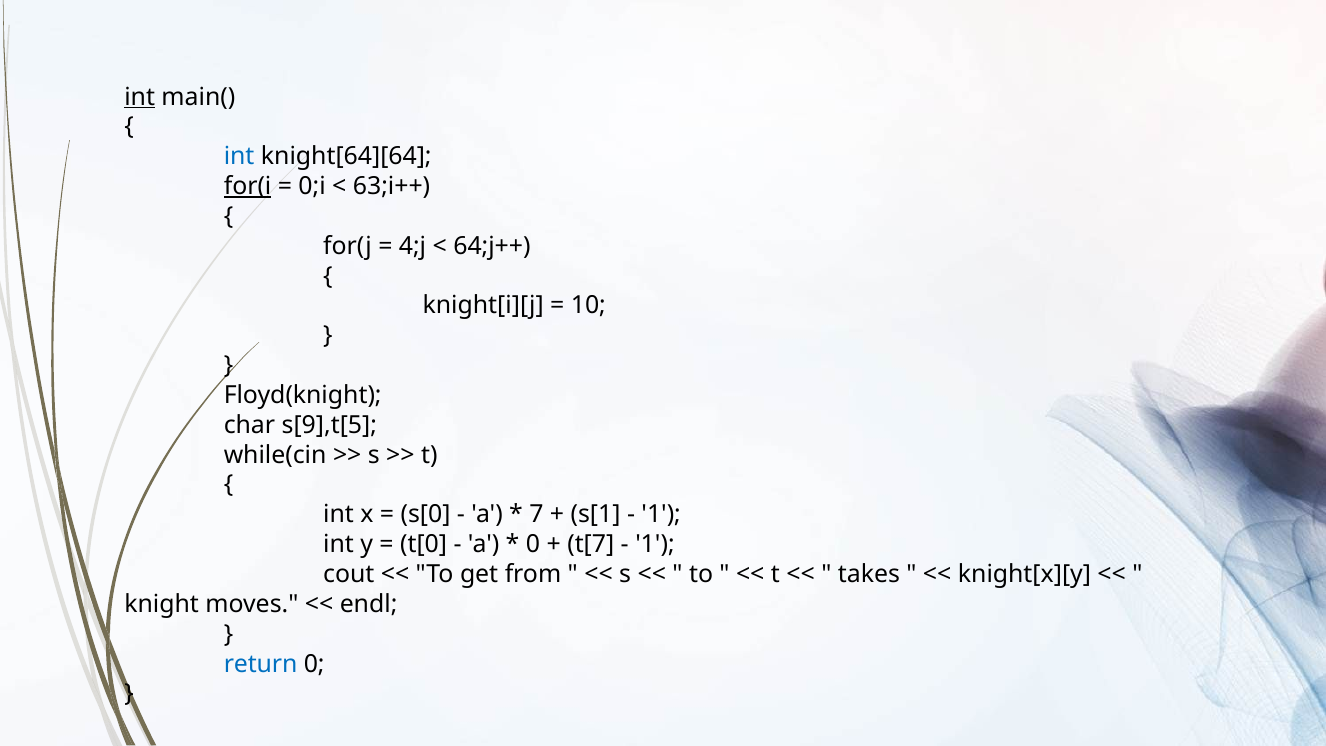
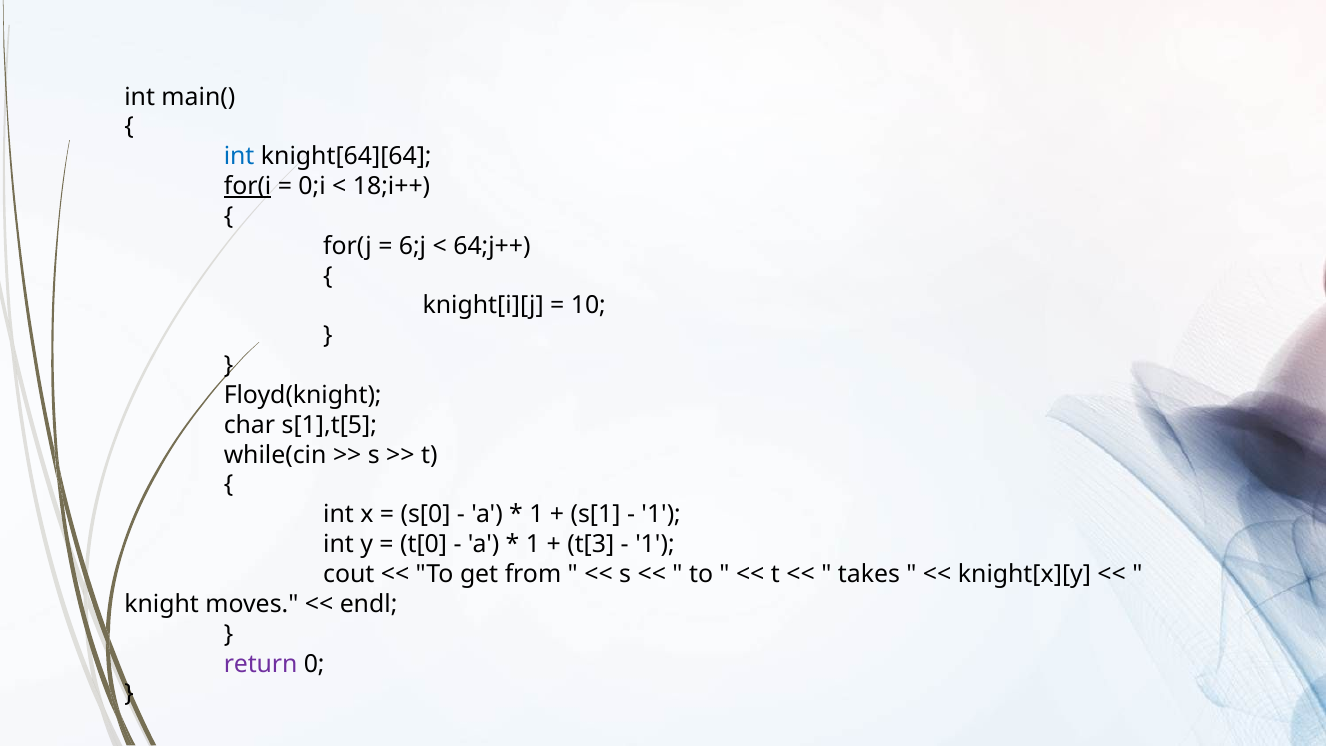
int at (140, 97) underline: present -> none
63;i++: 63;i++ -> 18;i++
4;j: 4;j -> 6;j
s[9],t[5: s[9],t[5 -> s[1],t[5
7 at (536, 515): 7 -> 1
0 at (533, 544): 0 -> 1
t[7: t[7 -> t[3
return colour: blue -> purple
